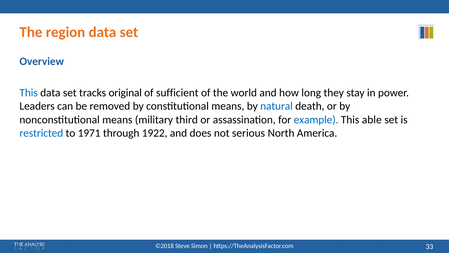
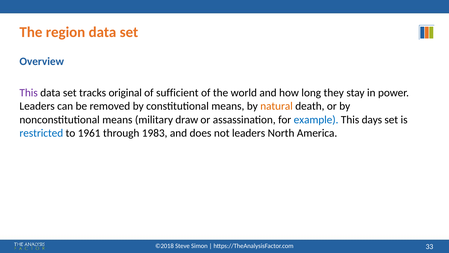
This at (29, 93) colour: blue -> purple
natural colour: blue -> orange
third: third -> draw
able: able -> days
1971: 1971 -> 1961
1922: 1922 -> 1983
not serious: serious -> leaders
